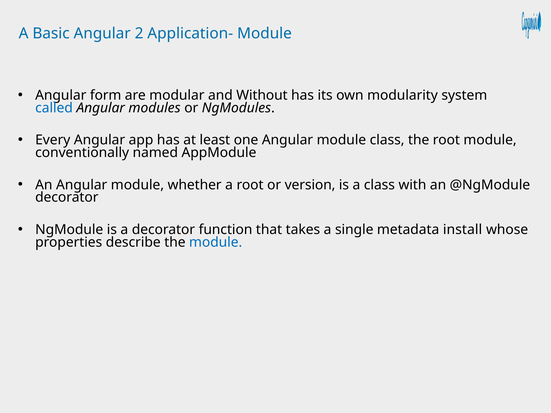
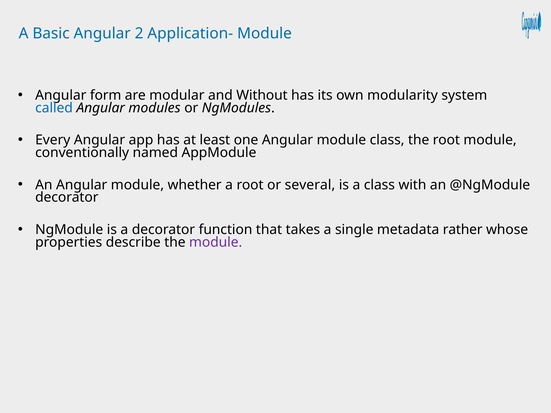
version: version -> several
install: install -> rather
module at (216, 242) colour: blue -> purple
